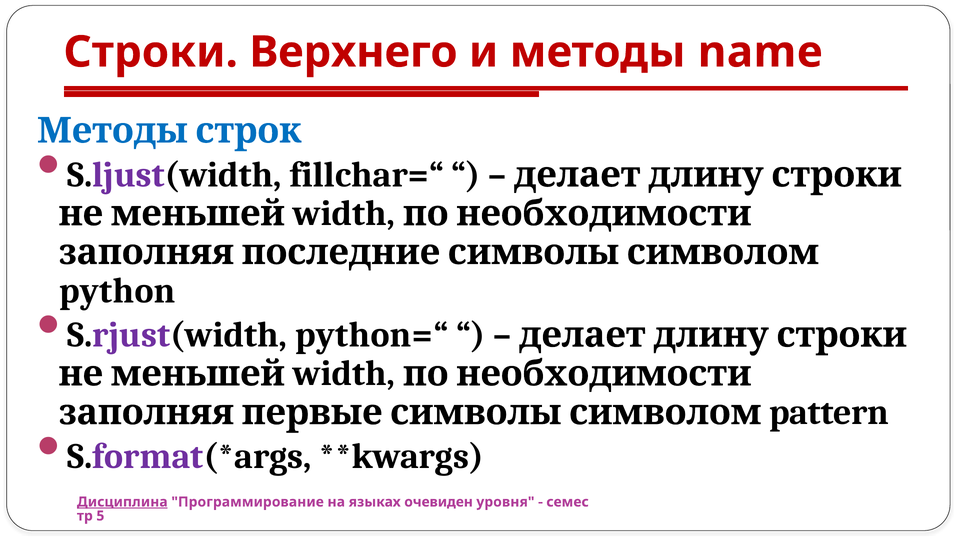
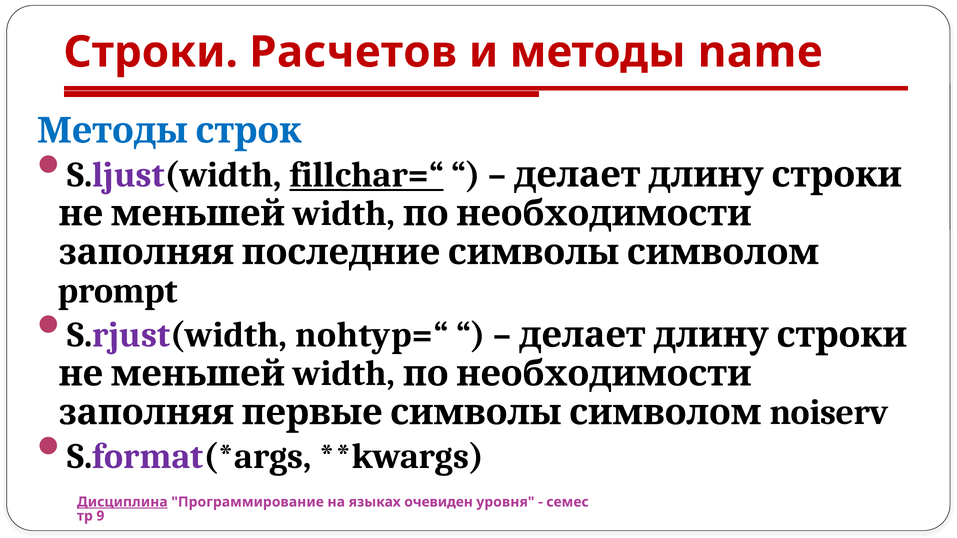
Верхнего: Верхнего -> Расчетов
fillchar=“ underline: none -> present
python: python -> prompt
python=“: python=“ -> nohtyp=“
pattern: pattern -> noiserv
5: 5 -> 9
